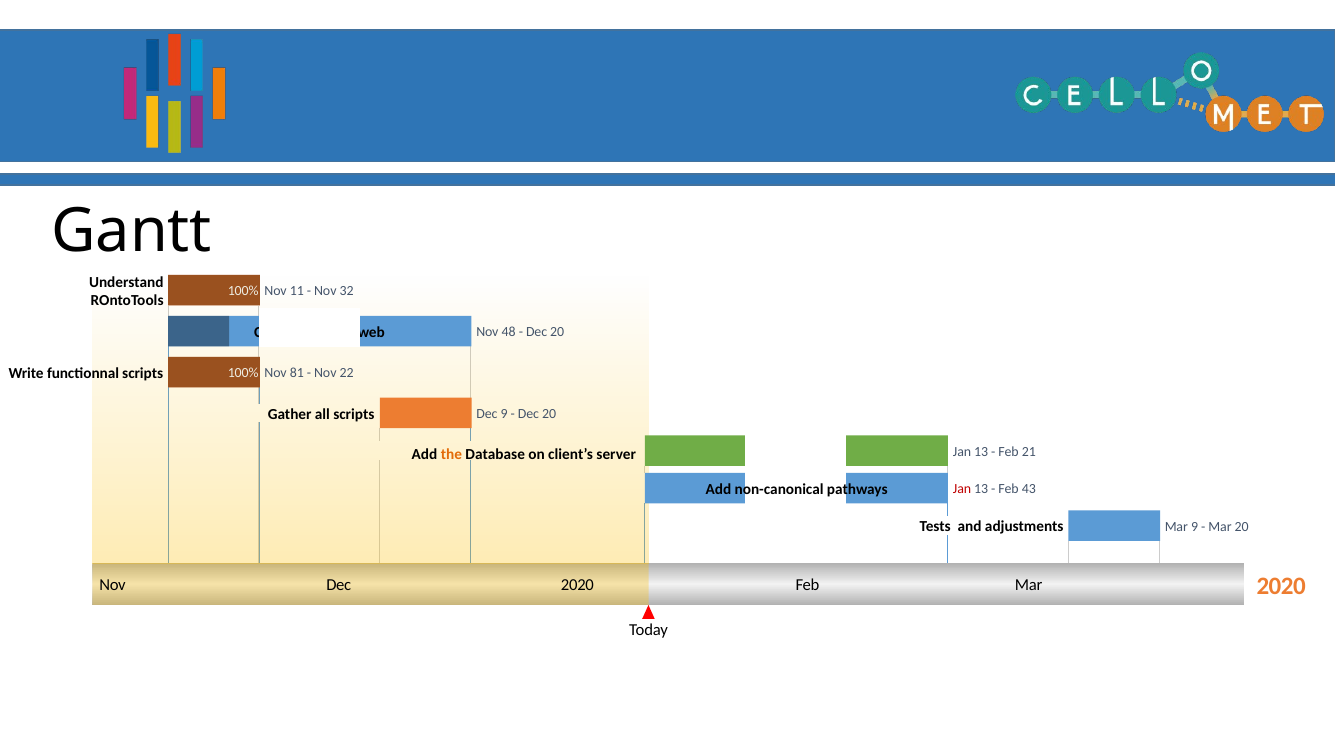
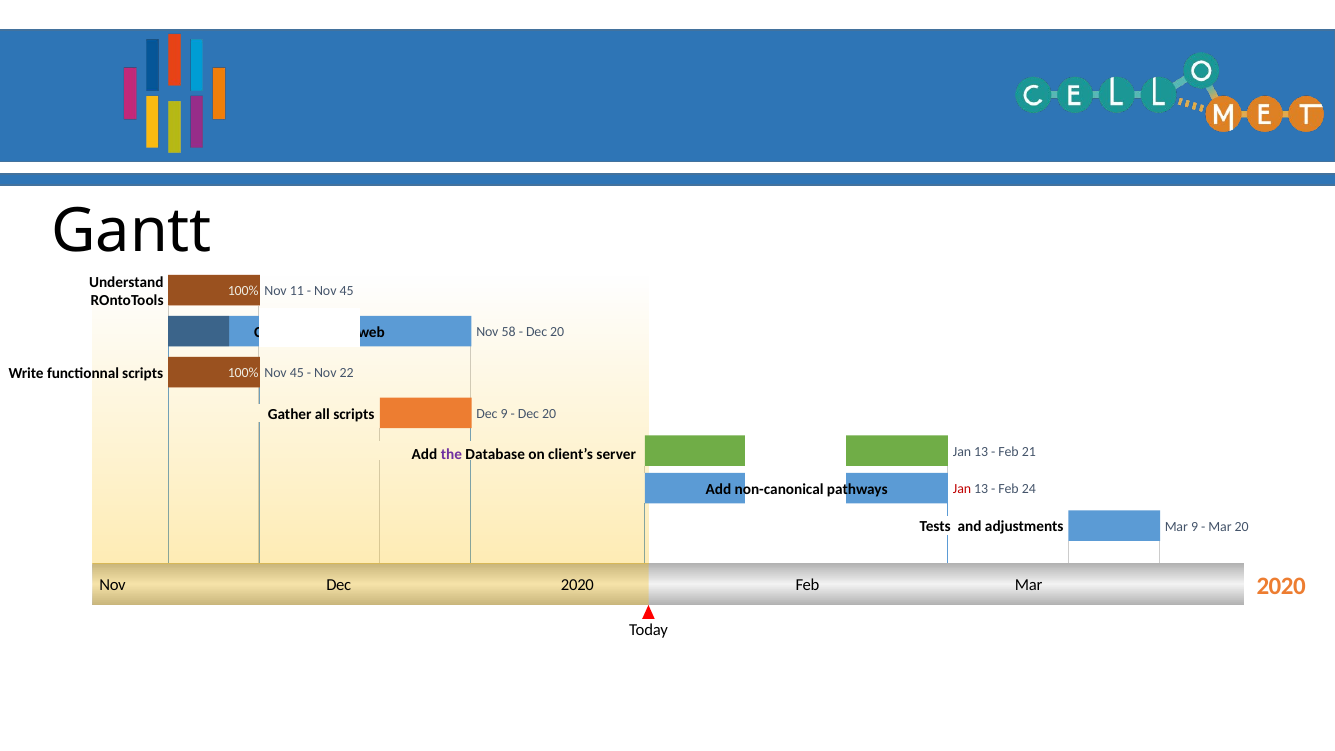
32 at (347, 291): 32 -> 45
48: 48 -> 58
scripts Nov 81: 81 -> 45
the colour: orange -> purple
43: 43 -> 24
